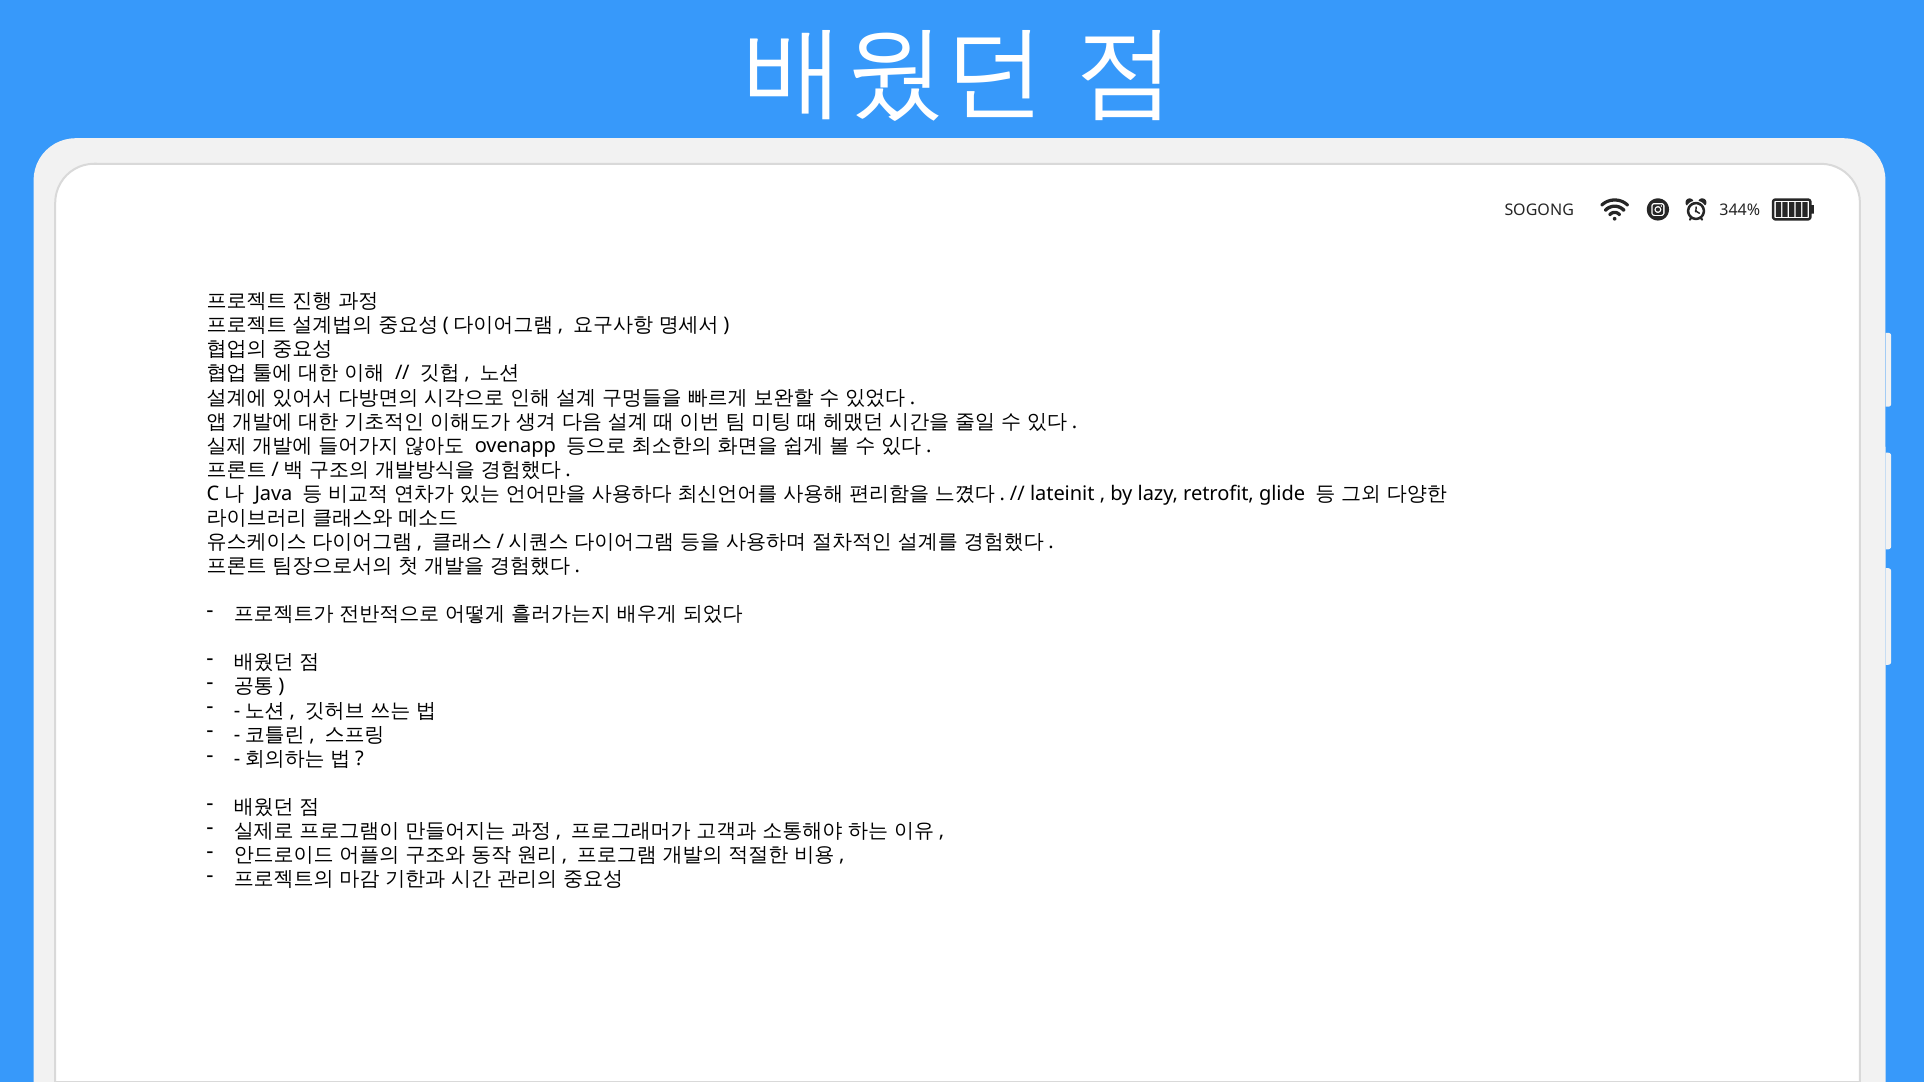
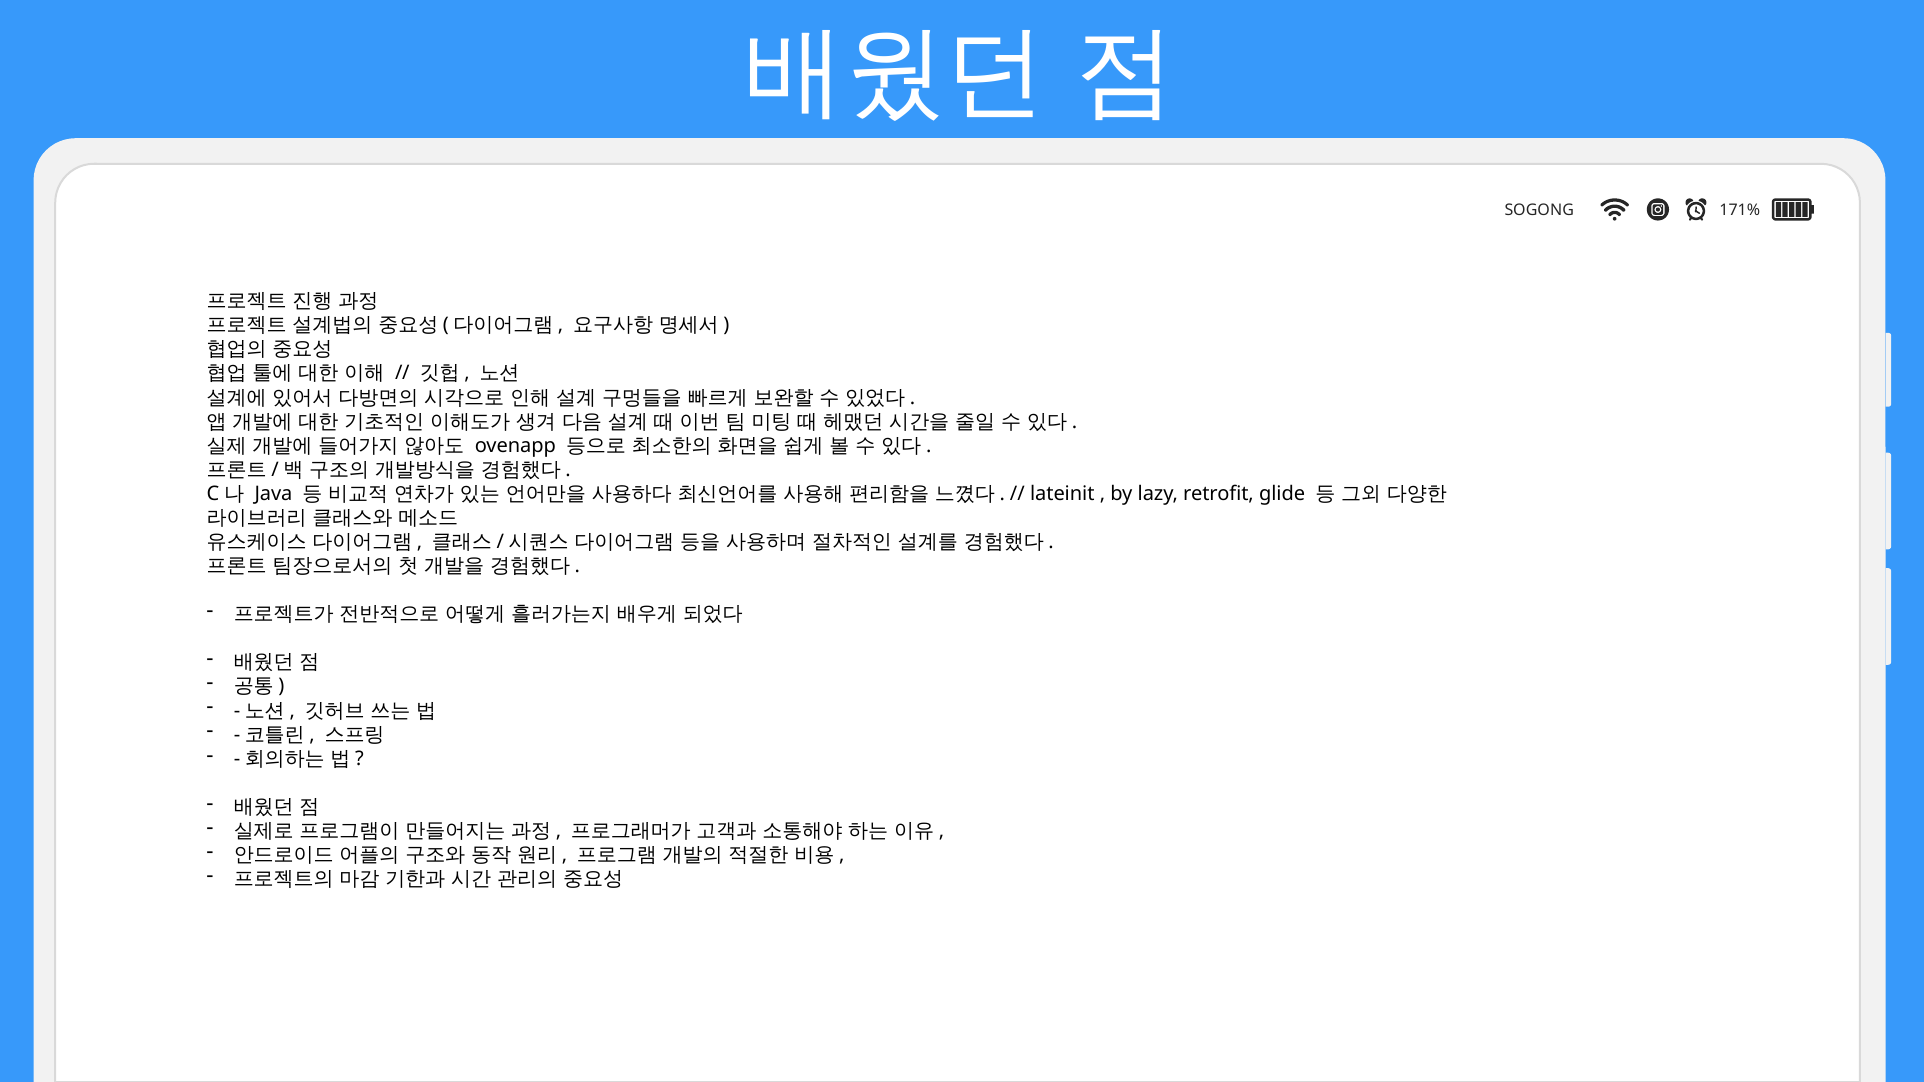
344%: 344% -> 171%
